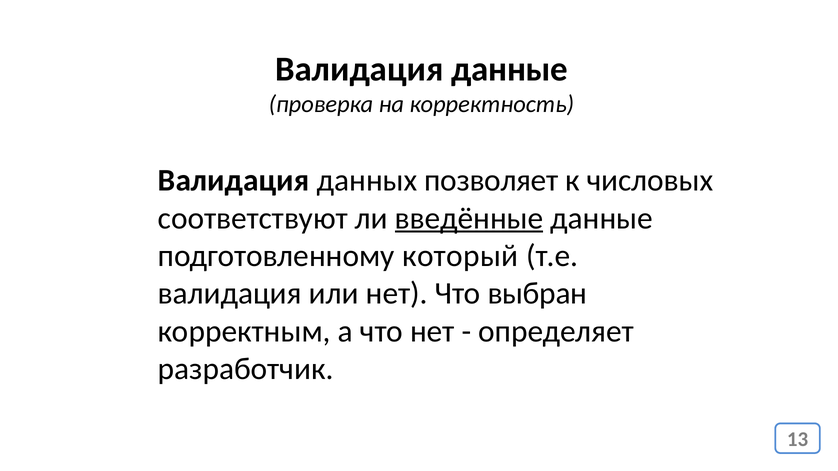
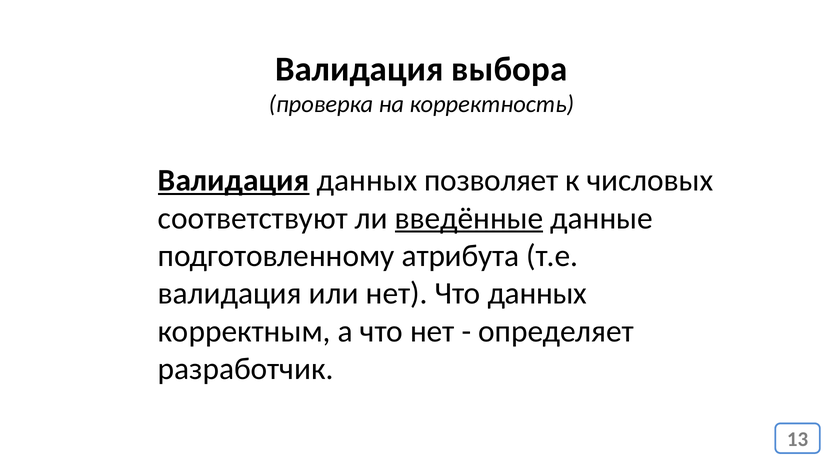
Валидация данные: данные -> выбора
Валидация at (234, 181) underline: none -> present
который: который -> атрибута
Что выбран: выбран -> данных
